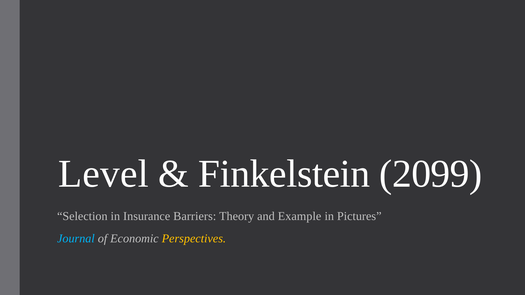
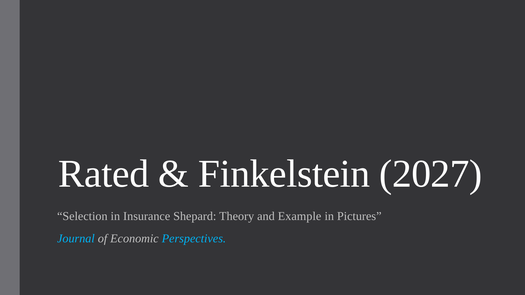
Level: Level -> Rated
2099: 2099 -> 2027
Barriers: Barriers -> Shepard
Perspectives colour: yellow -> light blue
